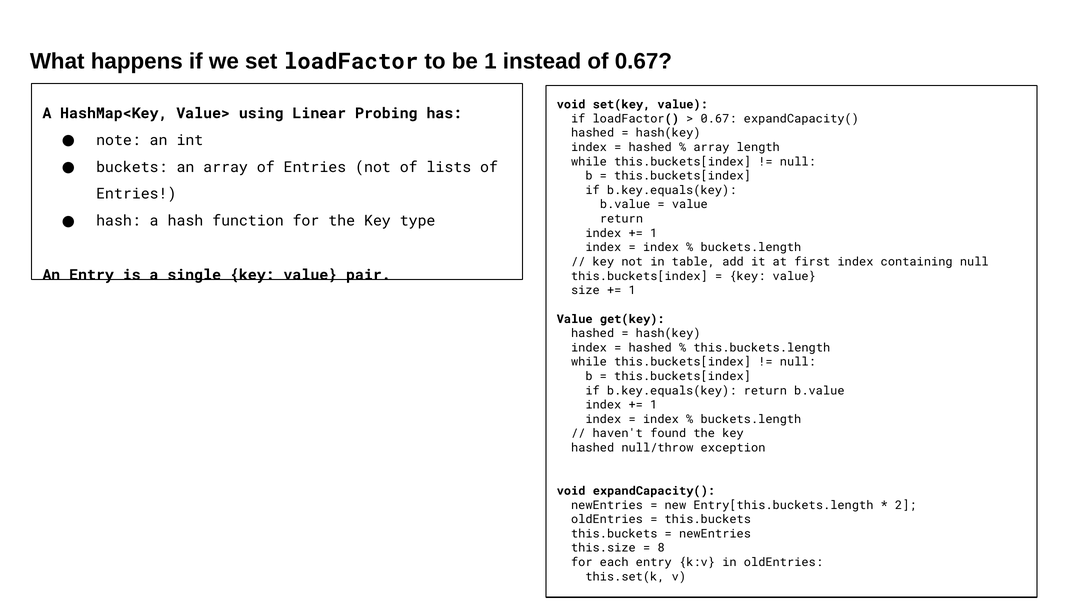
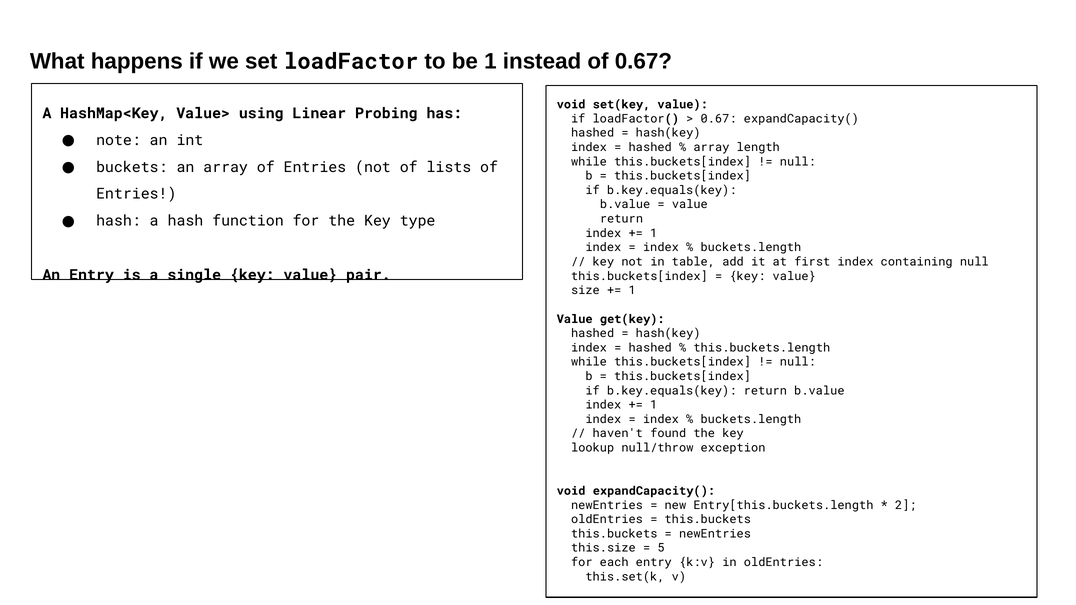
hashed at (593, 448): hashed -> lookup
8: 8 -> 5
